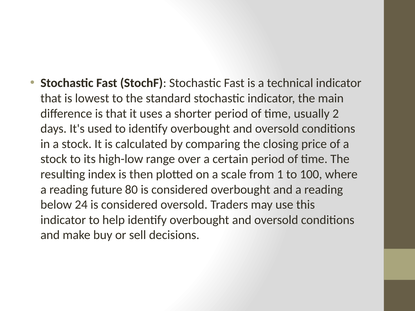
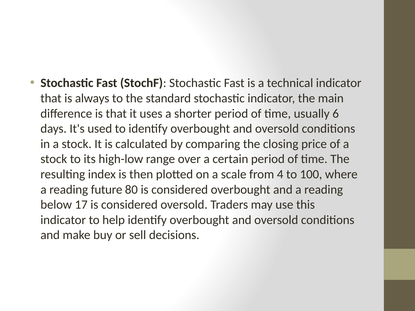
lowest: lowest -> always
2: 2 -> 6
1: 1 -> 4
24: 24 -> 17
